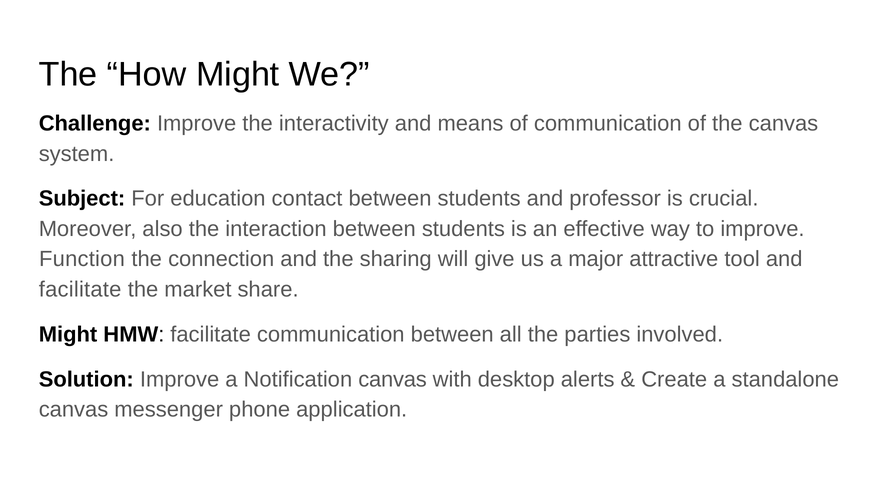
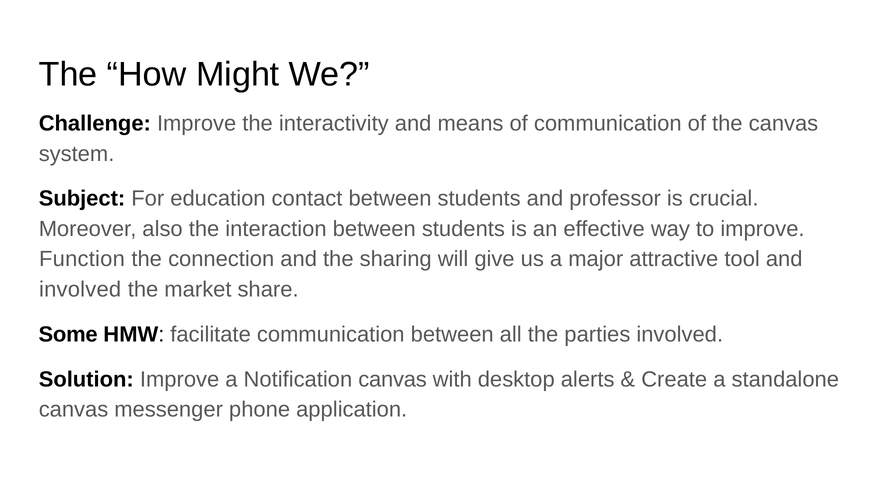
facilitate at (80, 290): facilitate -> involved
Might at (68, 335): Might -> Some
